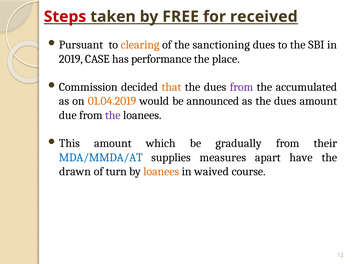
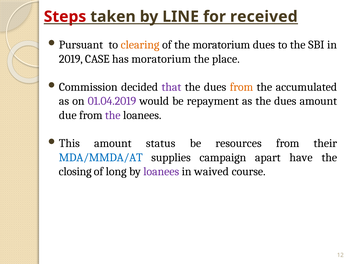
FREE: FREE -> LINE
the sanctioning: sanctioning -> moratorium
has performance: performance -> moratorium
that colour: orange -> purple
from at (241, 87) colour: purple -> orange
01.04.2019 colour: orange -> purple
announced: announced -> repayment
which: which -> status
gradually: gradually -> resources
measures: measures -> campaign
drawn: drawn -> closing
turn: turn -> long
loanees at (161, 172) colour: orange -> purple
